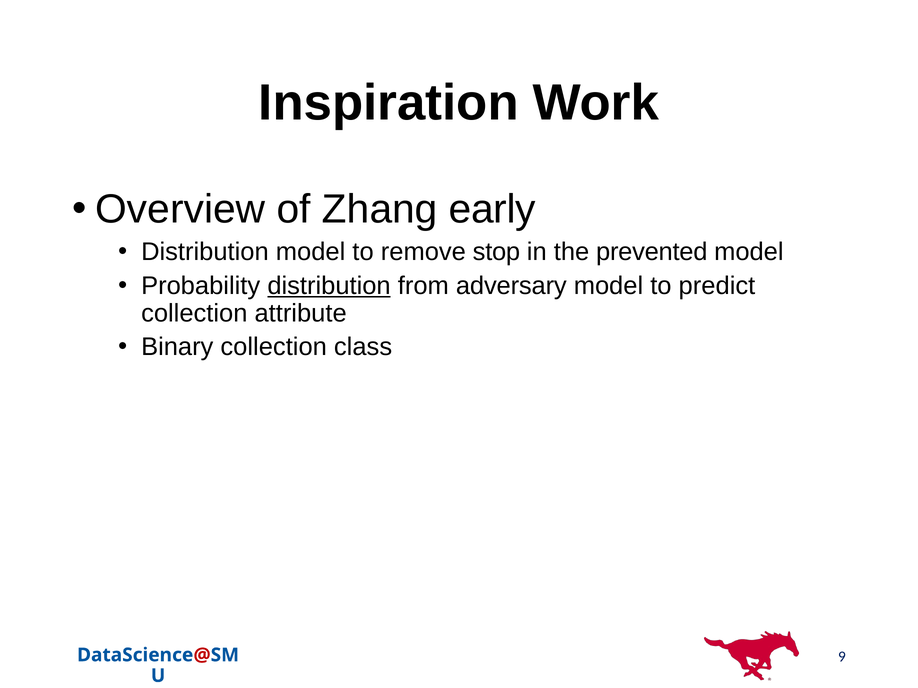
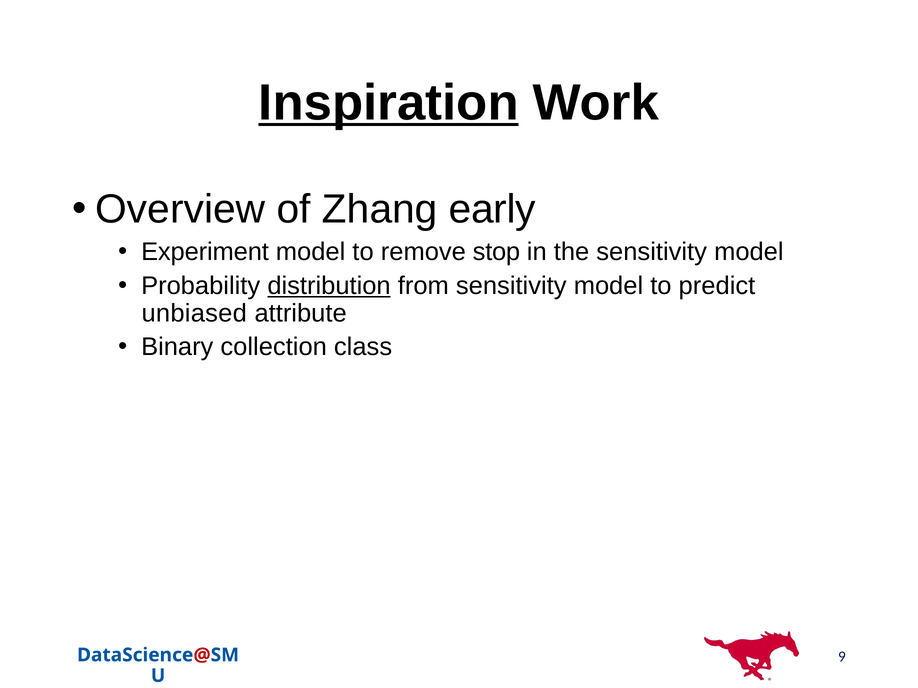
Inspiration underline: none -> present
Distribution at (205, 252): Distribution -> Experiment
the prevented: prevented -> sensitivity
from adversary: adversary -> sensitivity
collection at (194, 313): collection -> unbiased
